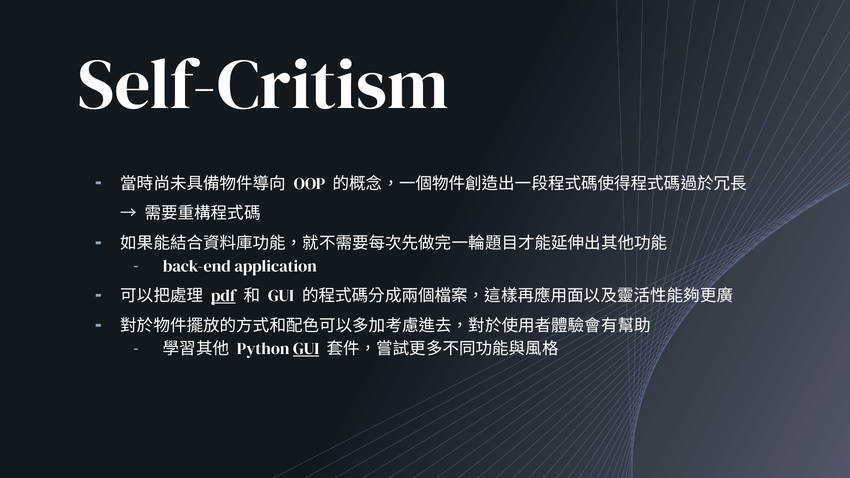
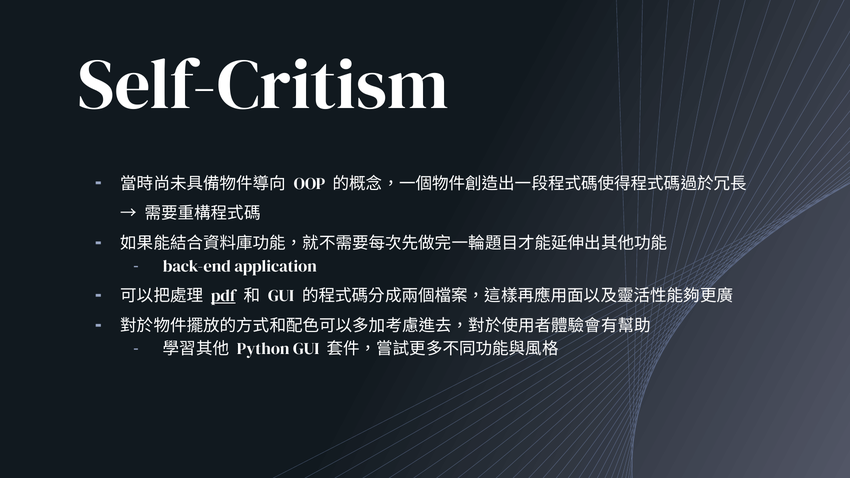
GUI at (306, 349) underline: present -> none
